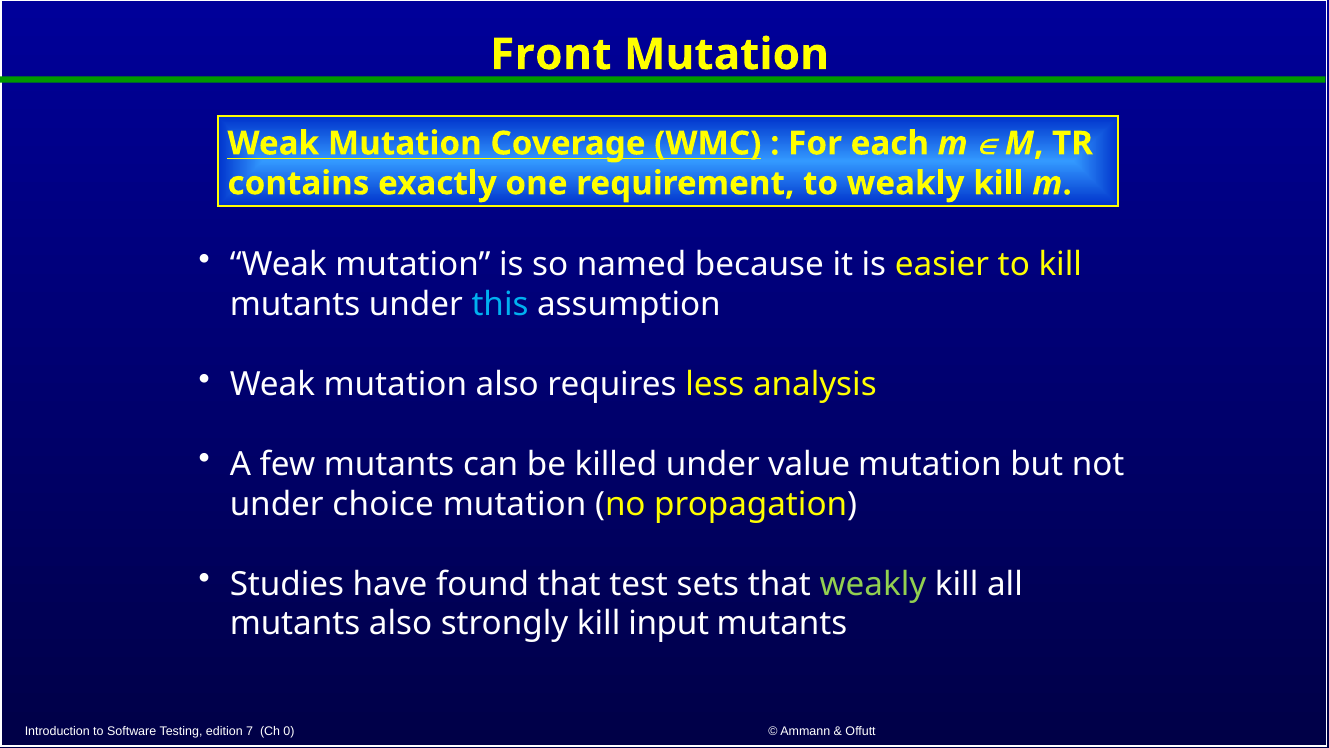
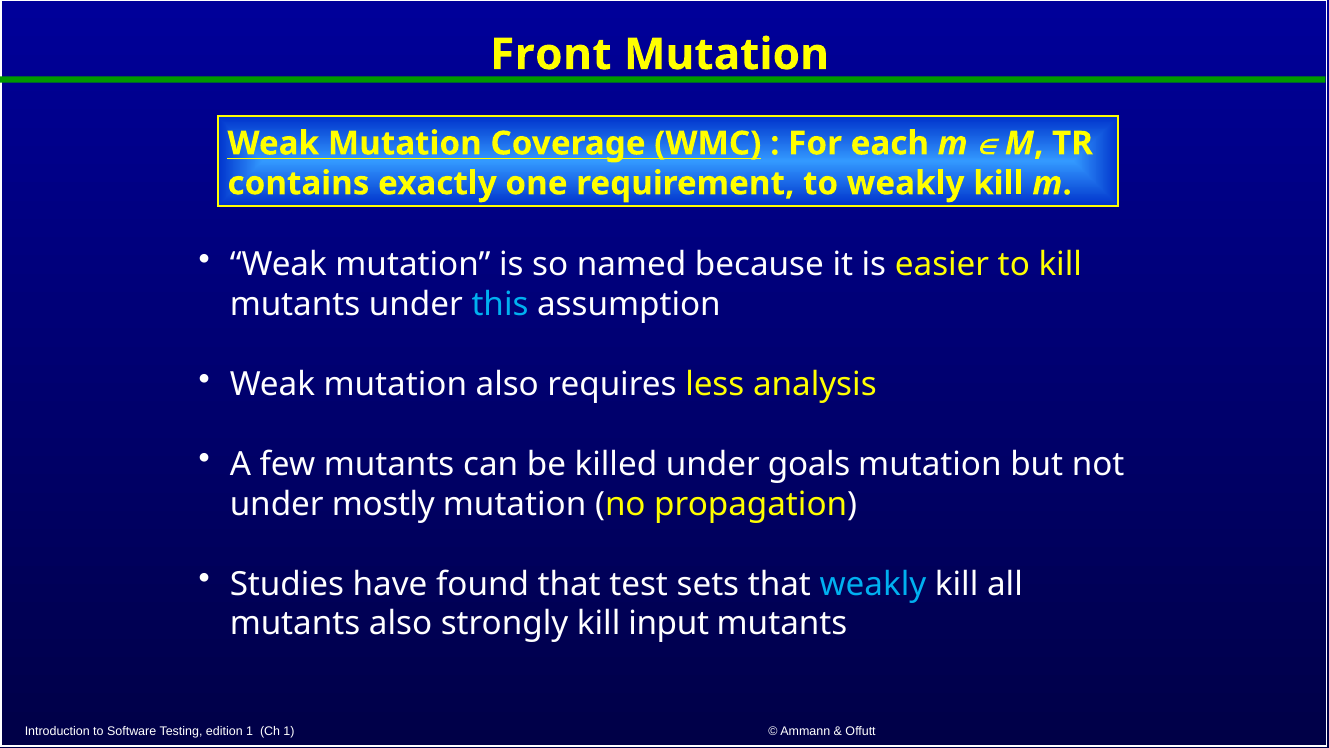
value: value -> goals
choice: choice -> mostly
weakly at (873, 584) colour: light green -> light blue
edition 7: 7 -> 1
Ch 0: 0 -> 1
